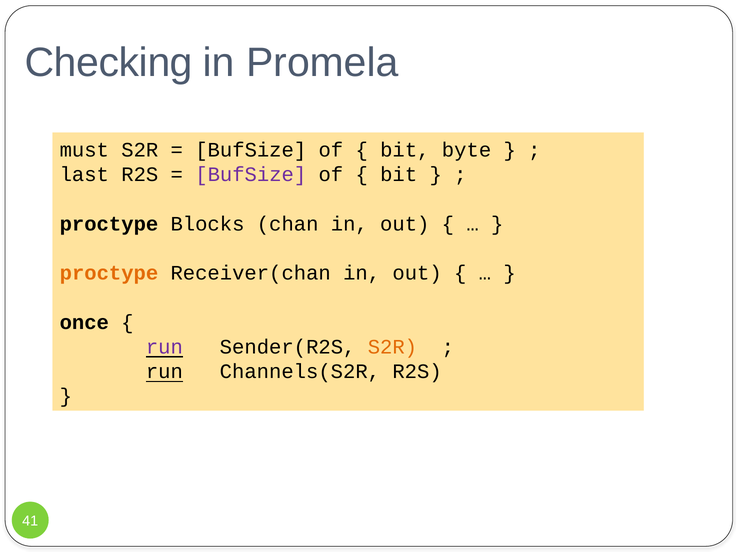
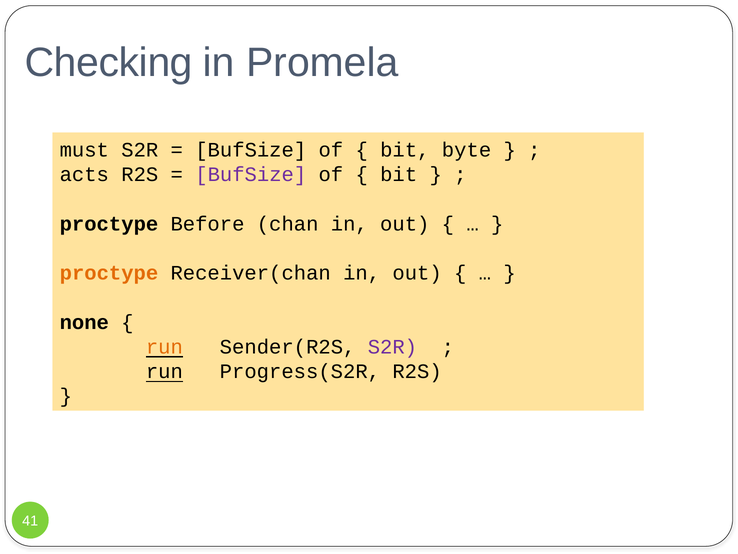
last: last -> acts
Blocks: Blocks -> Before
once: once -> none
run at (164, 347) colour: purple -> orange
S2R at (392, 347) colour: orange -> purple
Channels(S2R: Channels(S2R -> Progress(S2R
